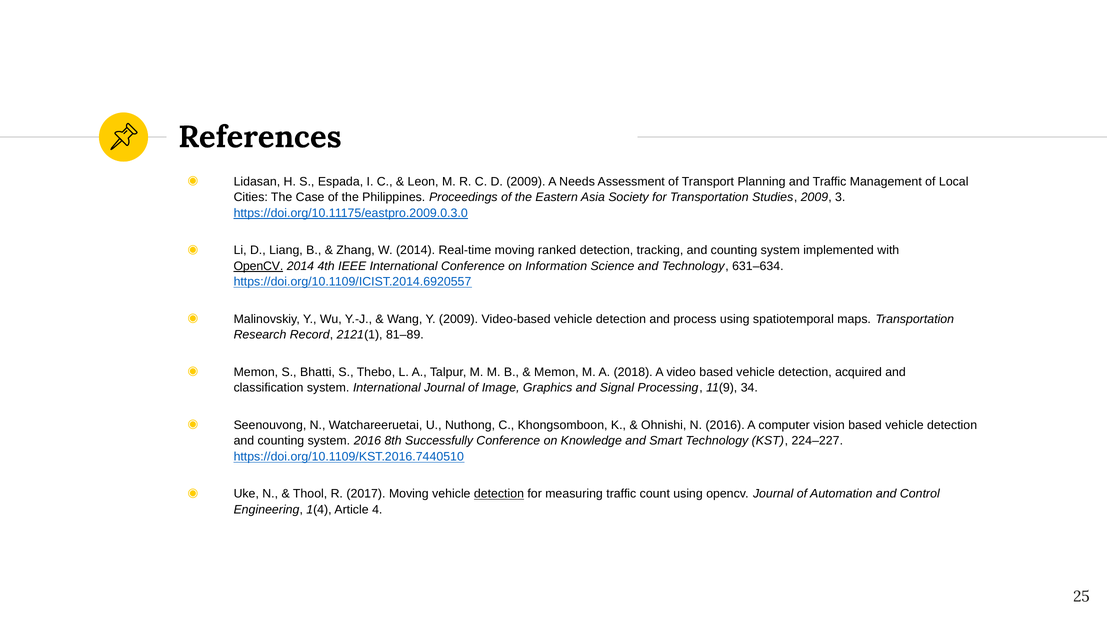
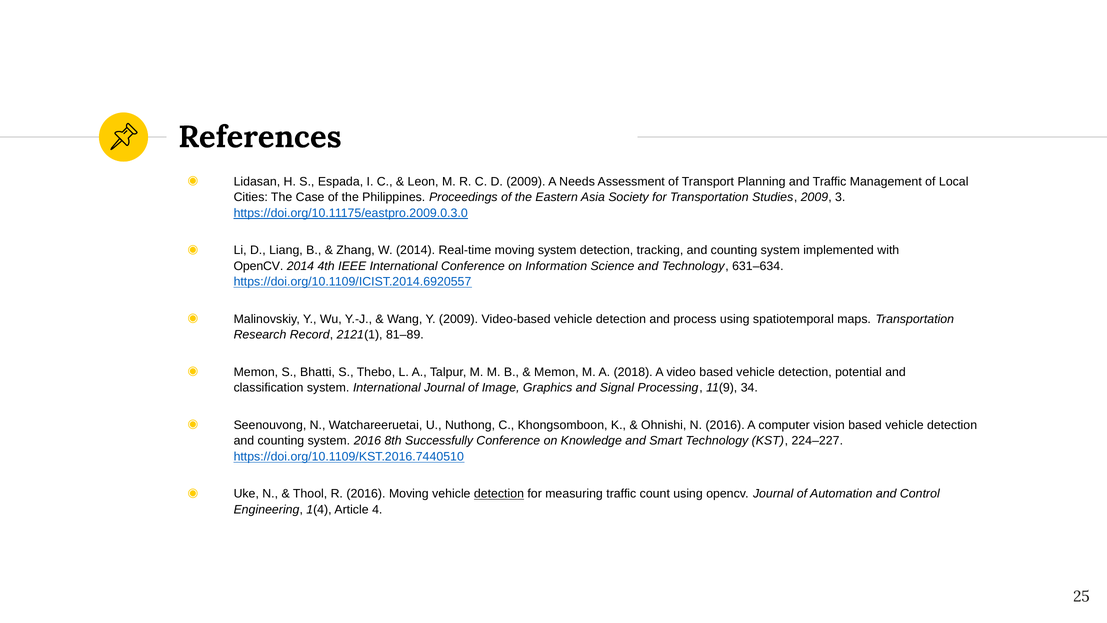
moving ranked: ranked -> system
OpenCV at (258, 266) underline: present -> none
acquired: acquired -> potential
R 2017: 2017 -> 2016
